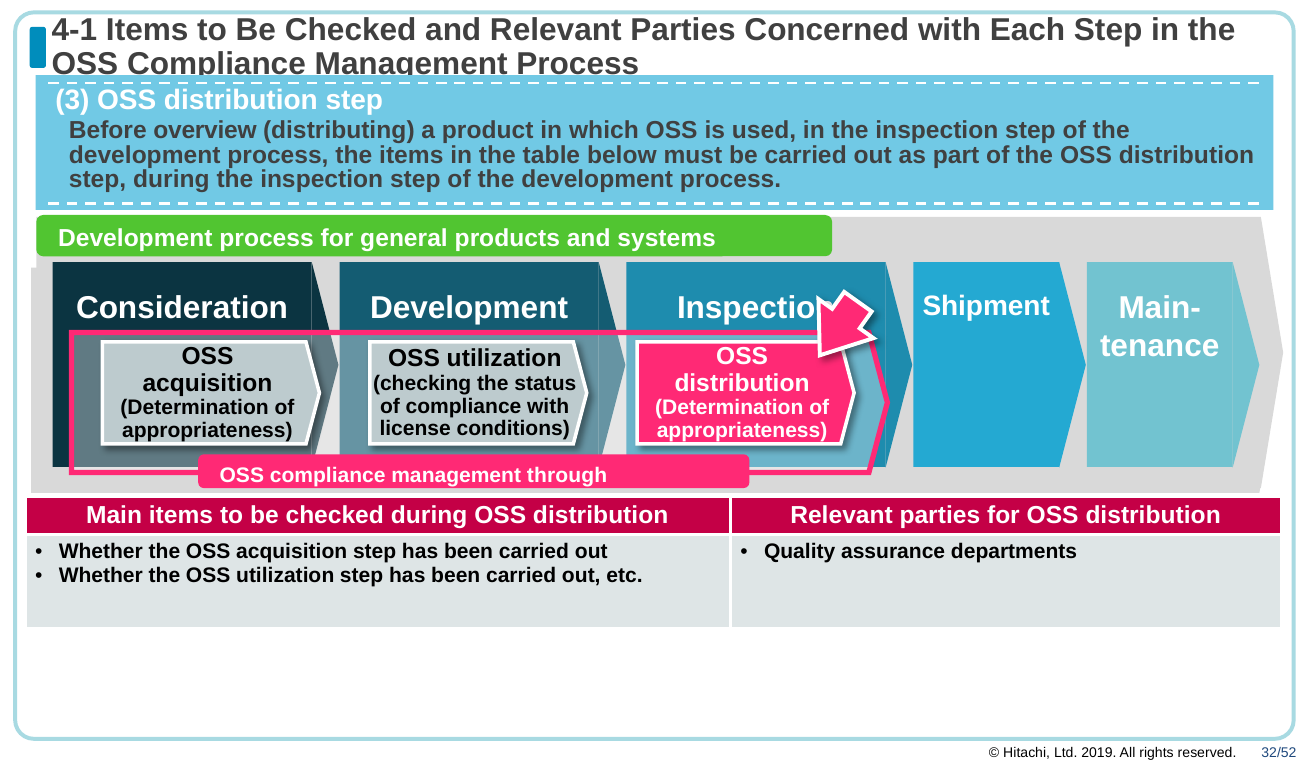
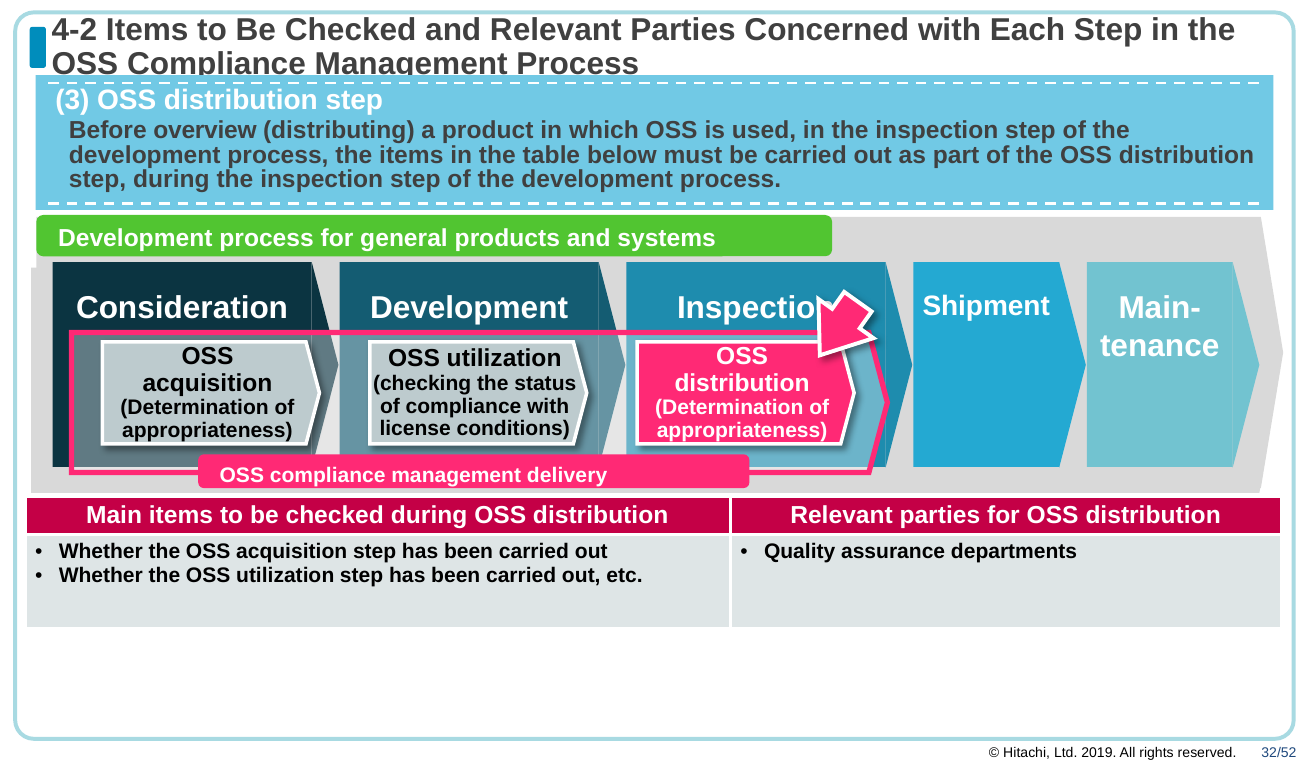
4-1: 4-1 -> 4-2
through: through -> delivery
